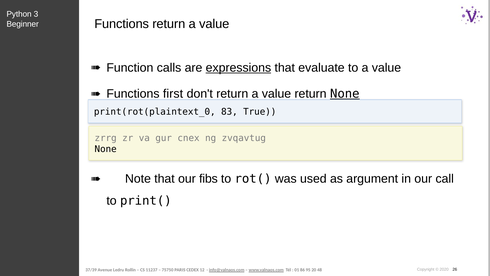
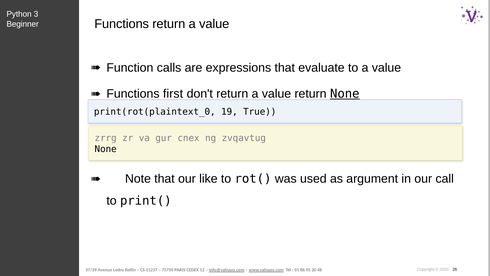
expressions underline: present -> none
83: 83 -> 19
fibs: fibs -> like
